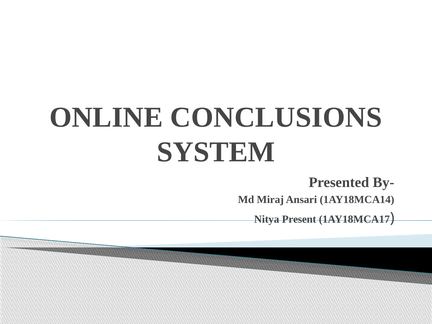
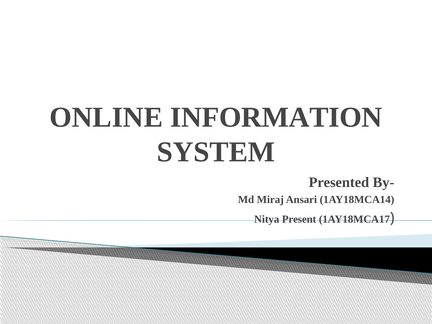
CONCLUSIONS: CONCLUSIONS -> INFORMATION
